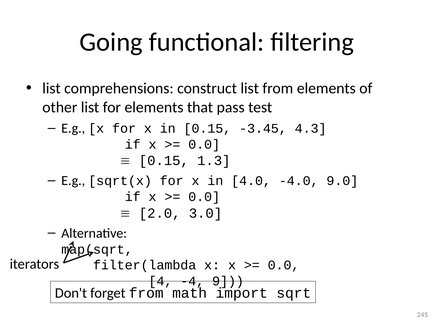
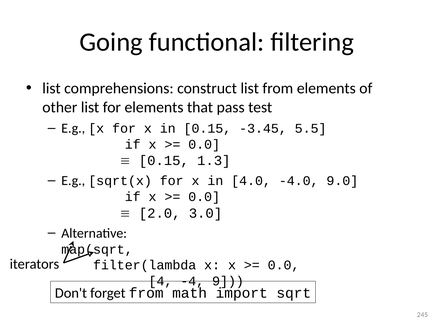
4.3: 4.3 -> 5.5
